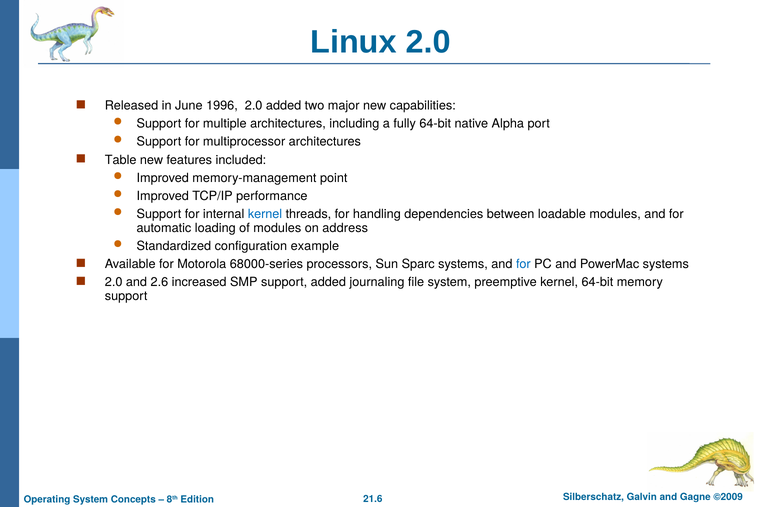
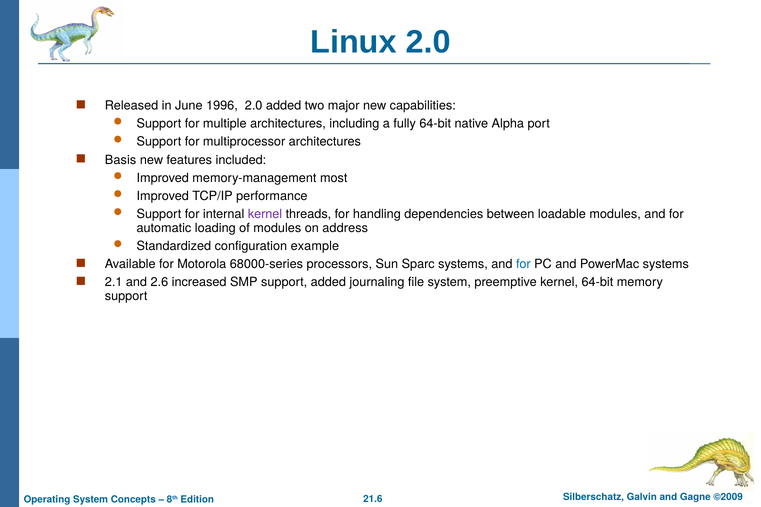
Table: Table -> Basis
point: point -> most
kernel at (265, 214) colour: blue -> purple
2.0 at (114, 282): 2.0 -> 2.1
